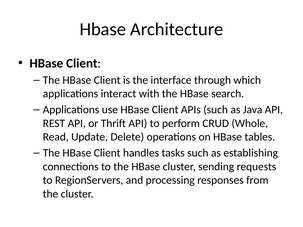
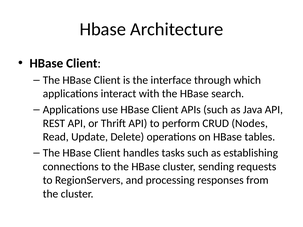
Whole: Whole -> Nodes
